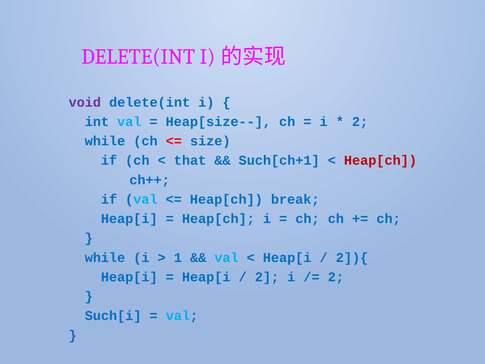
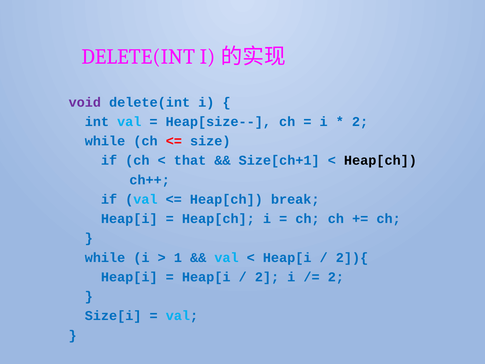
Such[ch+1: Such[ch+1 -> Size[ch+1
Heap[ch at (380, 160) colour: red -> black
Such[i: Such[i -> Size[i
